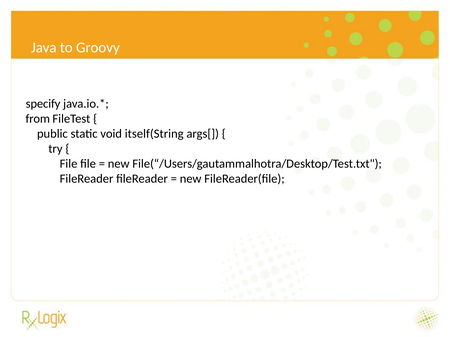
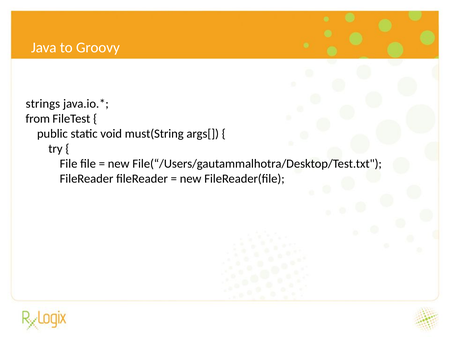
specify: specify -> strings
itself(String: itself(String -> must(String
